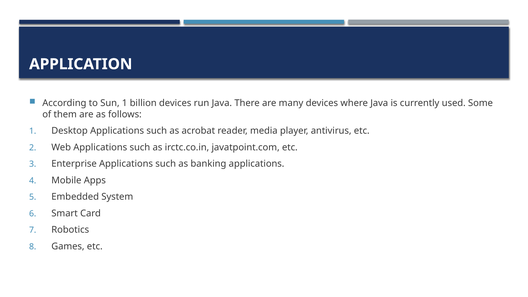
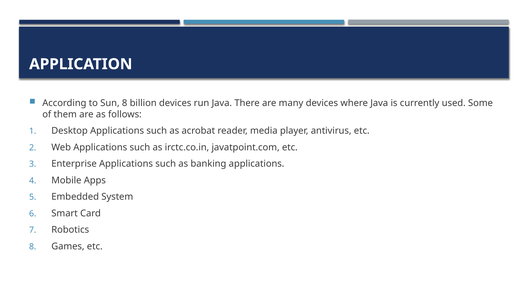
Sun 1: 1 -> 8
